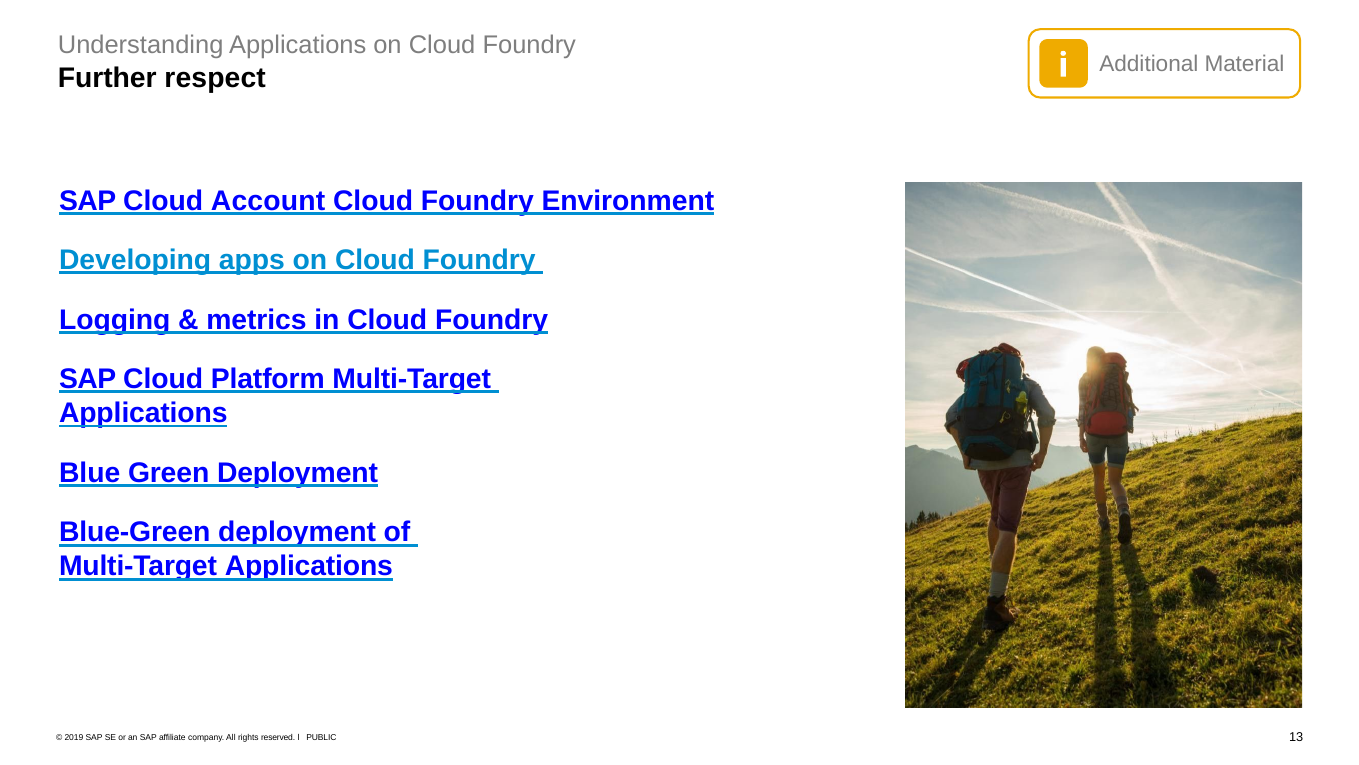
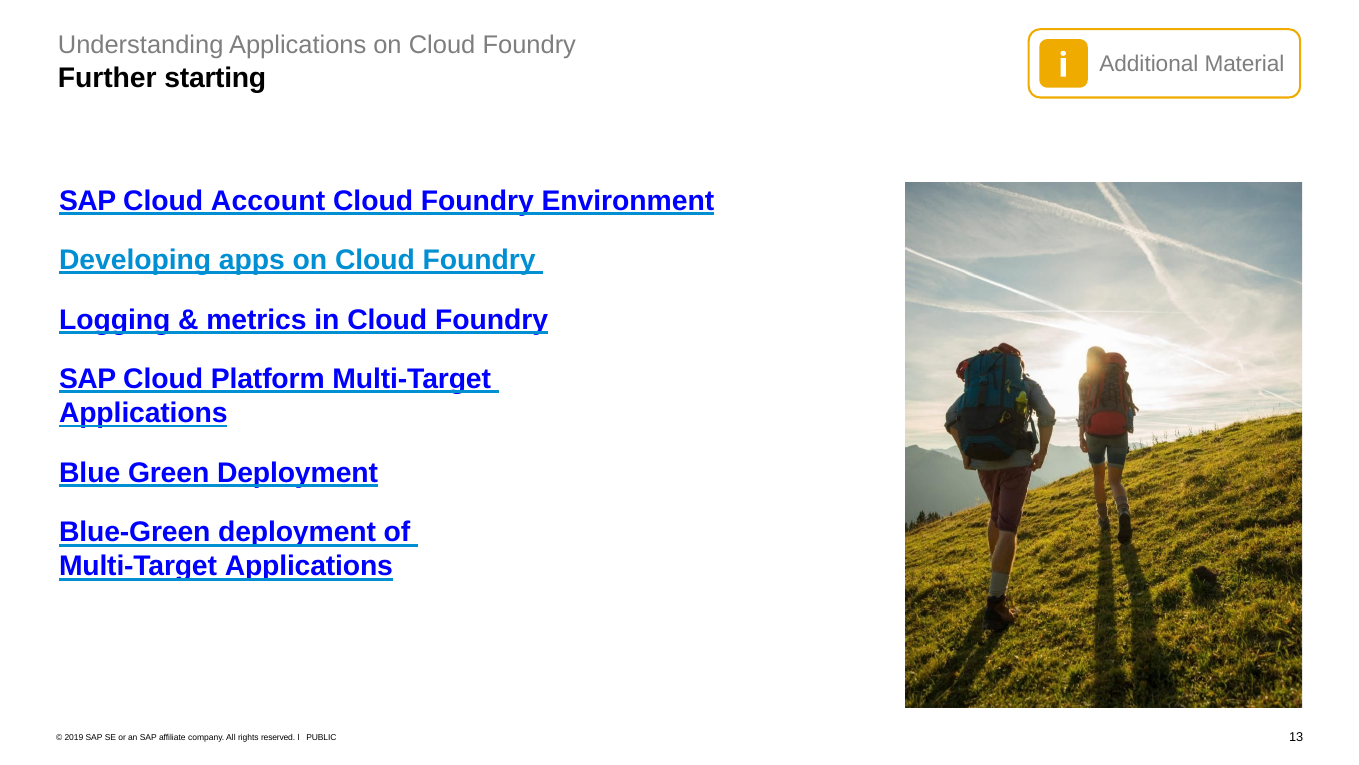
respect: respect -> starting
